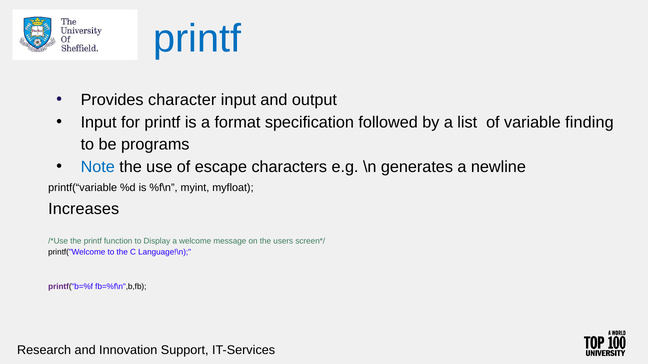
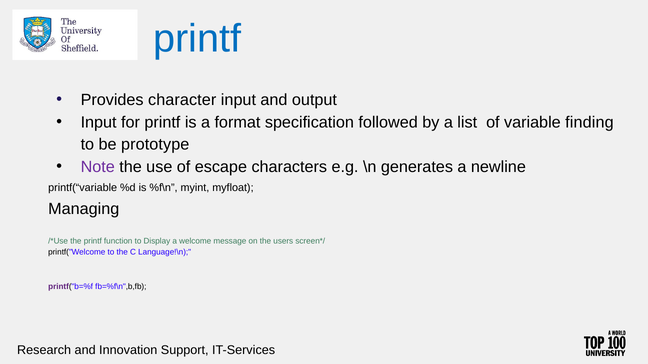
programs: programs -> prototype
Note colour: blue -> purple
Increases: Increases -> Managing
